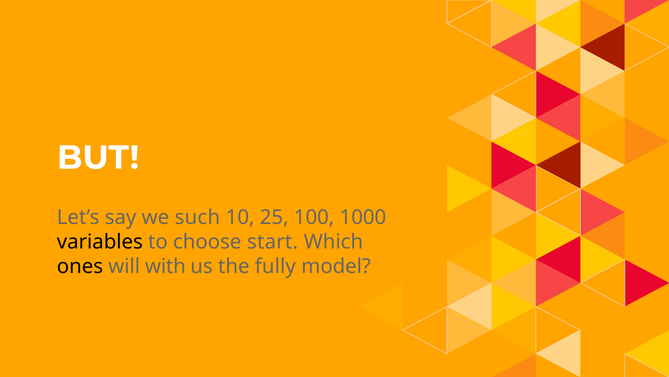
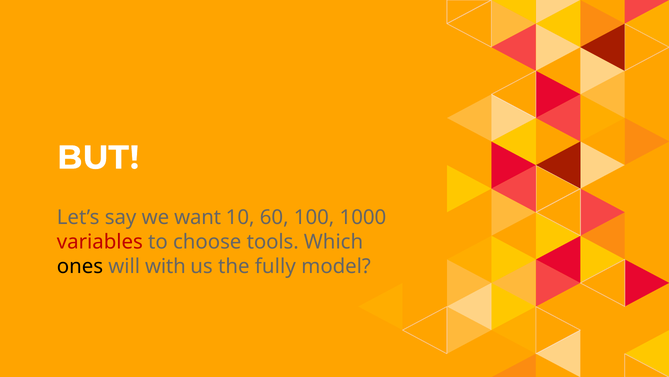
such: such -> want
25: 25 -> 60
variables colour: black -> red
start: start -> tools
